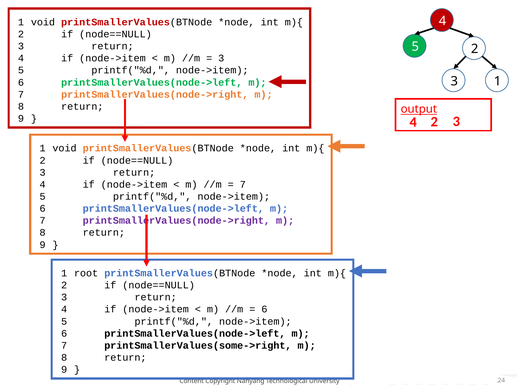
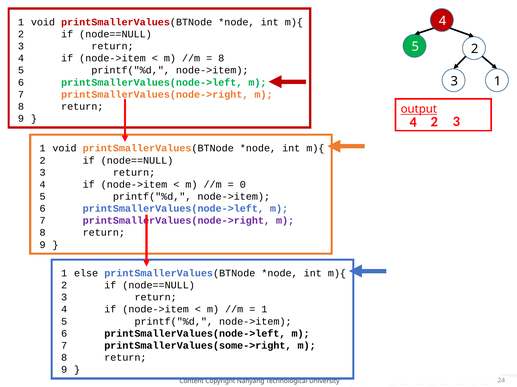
3 at (221, 58): 3 -> 8
7 at (243, 185): 7 -> 0
root: root -> else
6 at (264, 310): 6 -> 1
